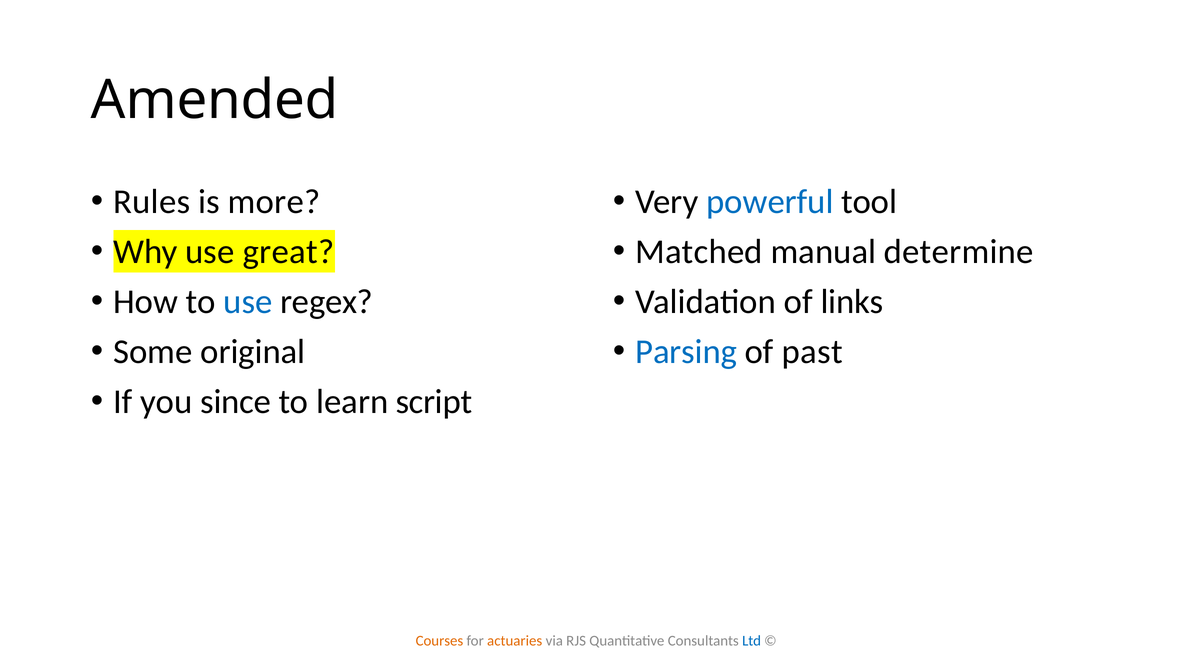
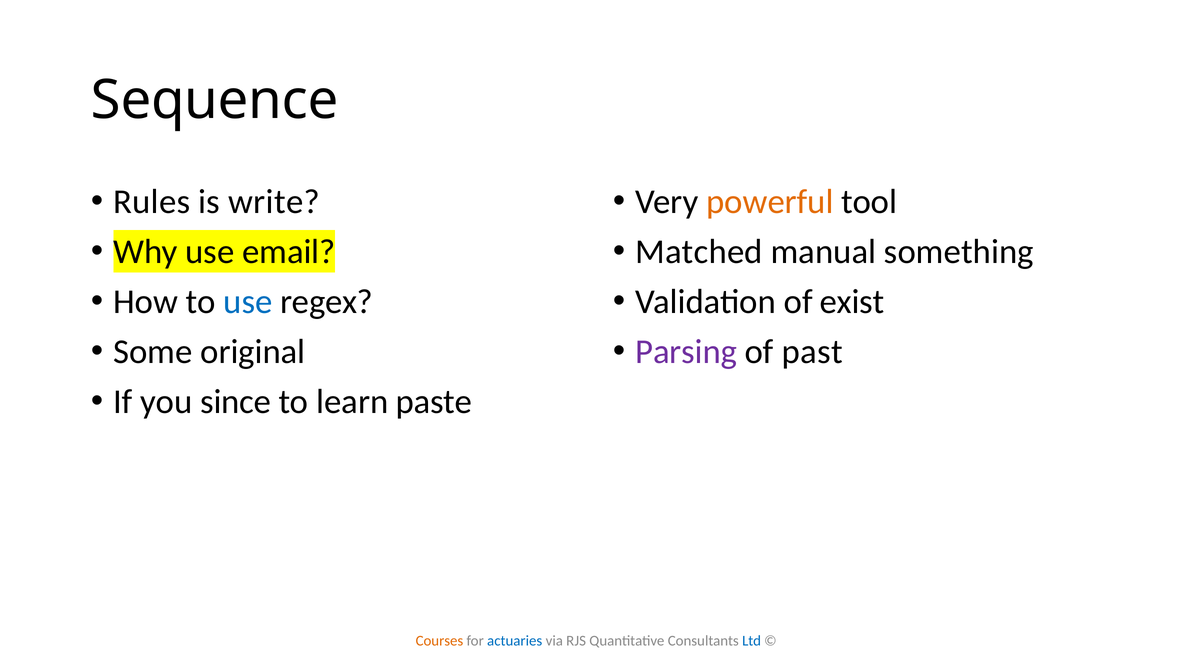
Amended: Amended -> Sequence
more: more -> write
powerful colour: blue -> orange
great: great -> email
determine: determine -> something
links: links -> exist
Parsing colour: blue -> purple
script: script -> paste
actuaries colour: orange -> blue
